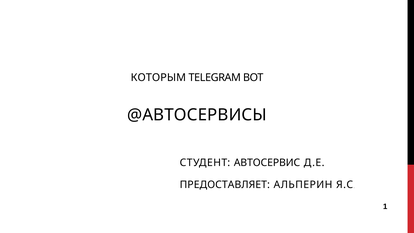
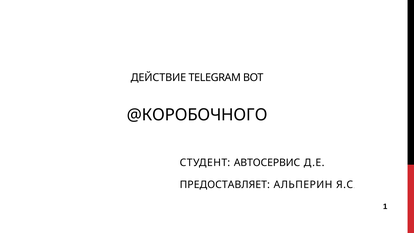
КОТОРЫМ: КОТОРЫМ -> ДЕЙСТВИЕ
@АВТОСЕРВИСЫ: @АВТОСЕРВИСЫ -> @КОРОБОЧНОГО
